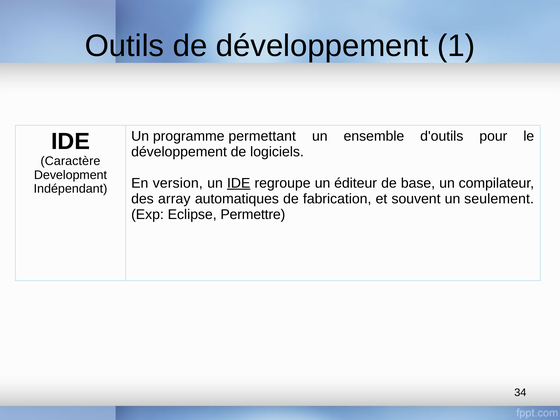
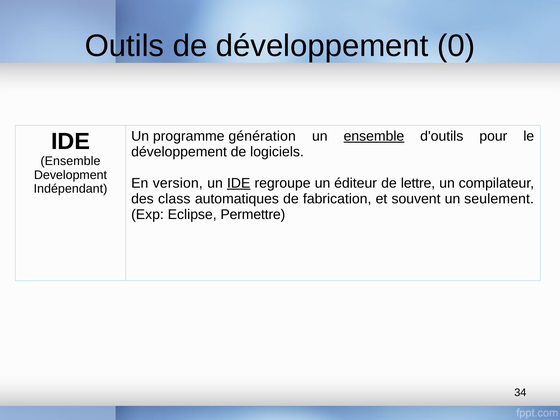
1: 1 -> 0
permettant: permettant -> génération
ensemble at (374, 136) underline: none -> present
Caractère at (70, 161): Caractère -> Ensemble
base: base -> lettre
array: array -> class
